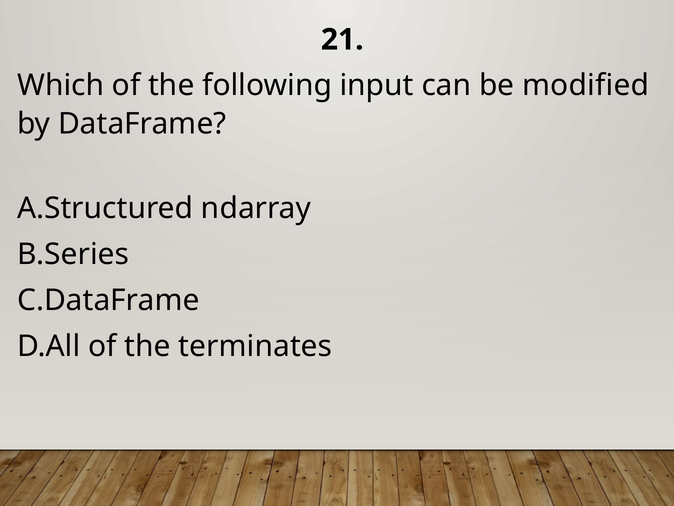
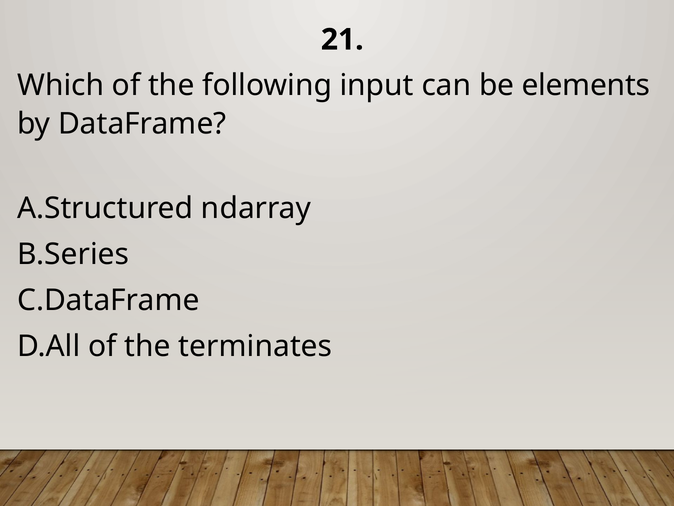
modified: modified -> elements
